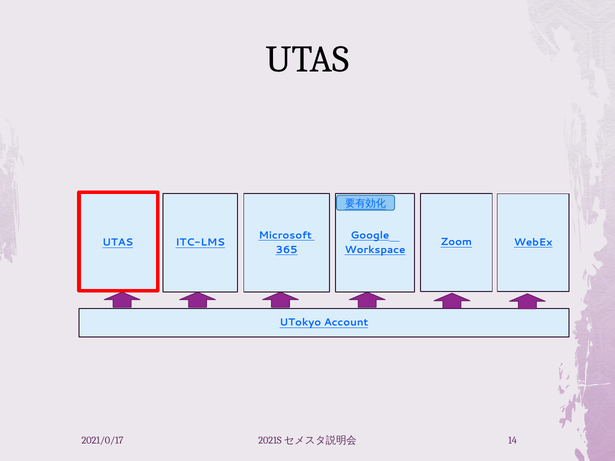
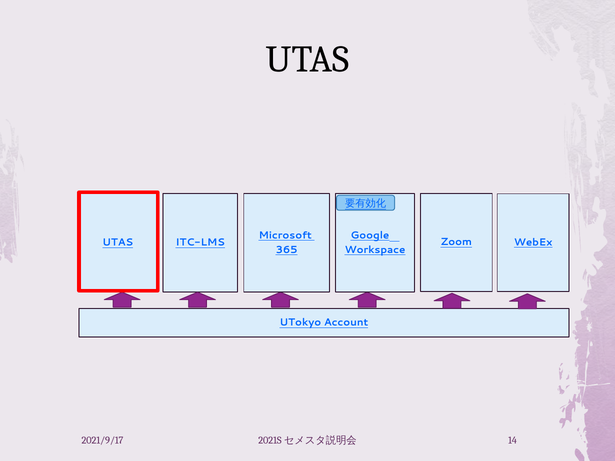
2021/0/17: 2021/0/17 -> 2021/9/17
